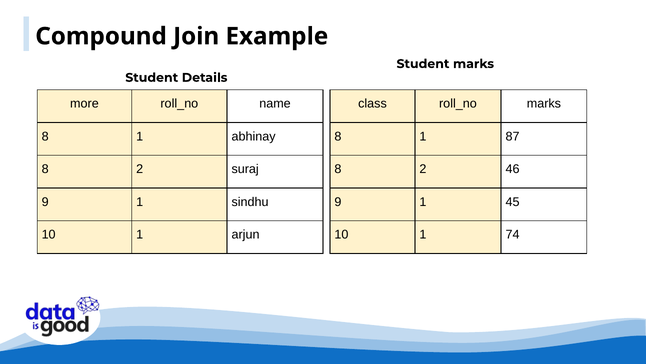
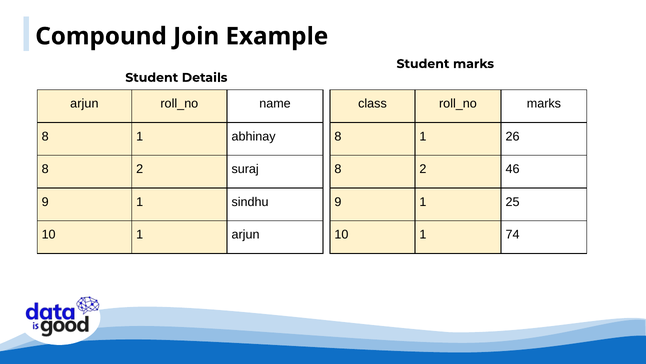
more at (84, 103): more -> arjun
87: 87 -> 26
45: 45 -> 25
